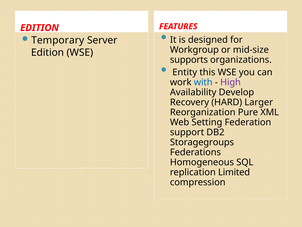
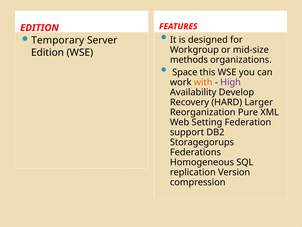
supports: supports -> methods
Entity: Entity -> Space
with colour: blue -> orange
Storagegroups: Storagegroups -> Storagegorups
Limited: Limited -> Version
